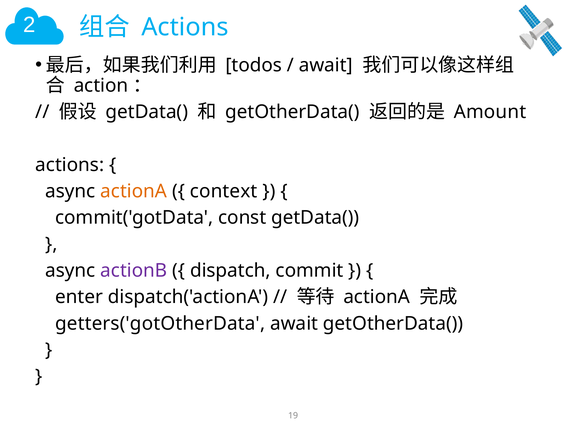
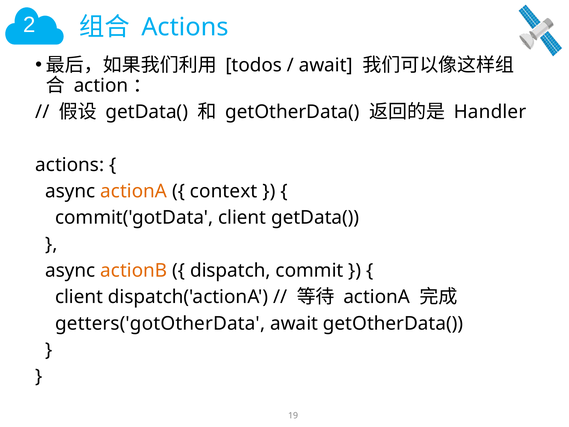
Amount: Amount -> Handler
commit('gotData const: const -> client
actionB colour: purple -> orange
enter at (79, 297): enter -> client
